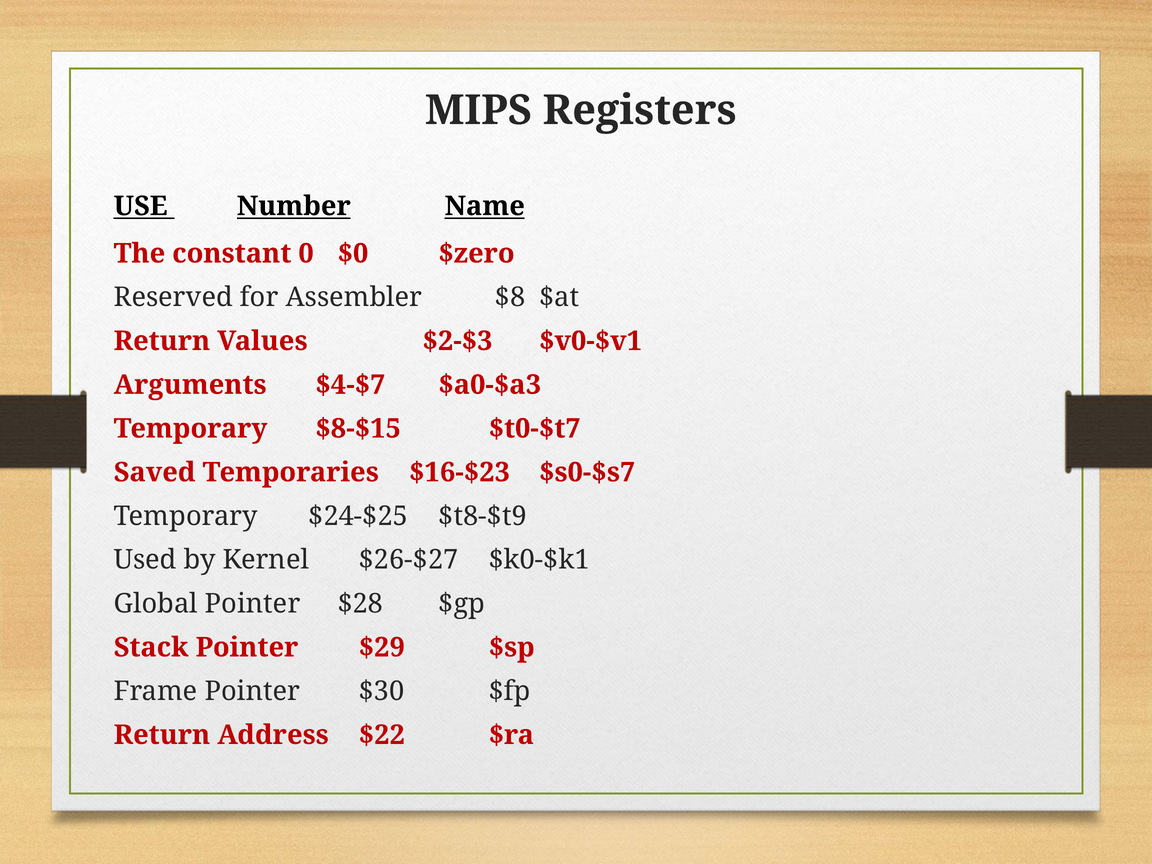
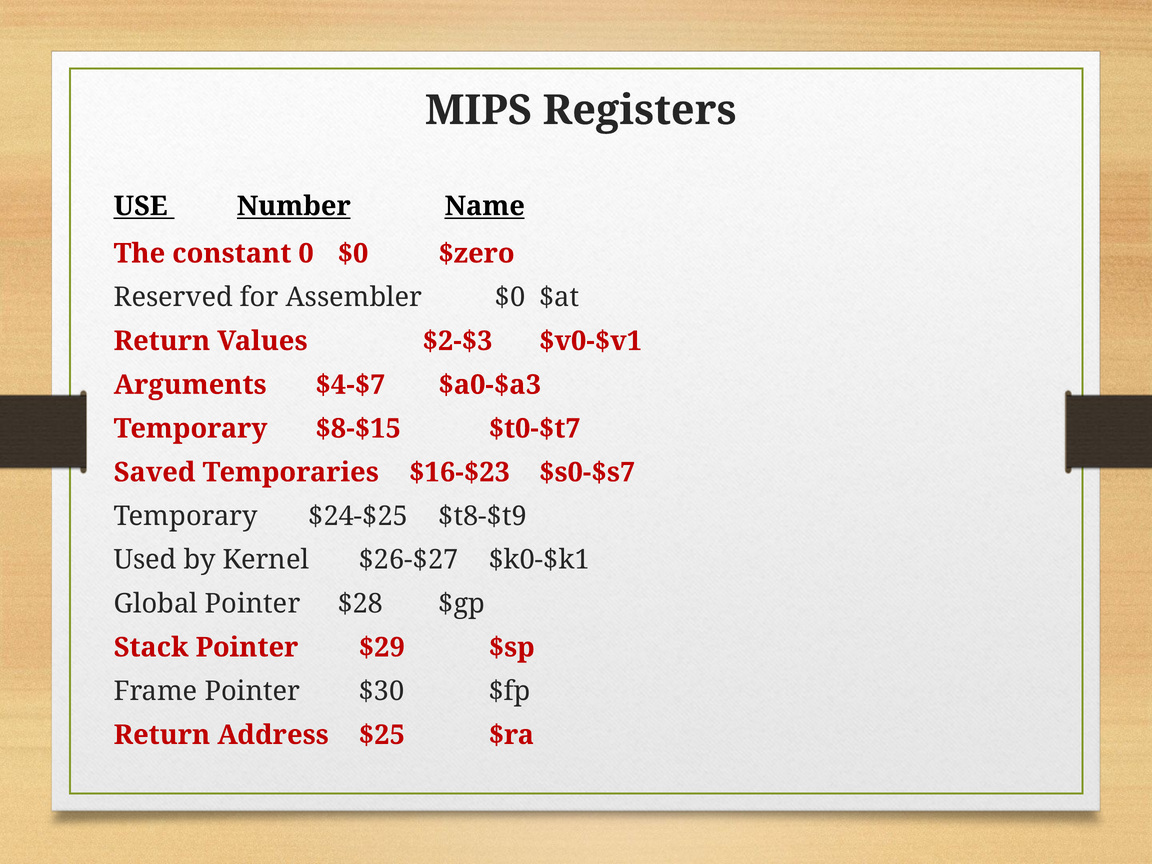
Assembler $8: $8 -> $0
$22: $22 -> $25
